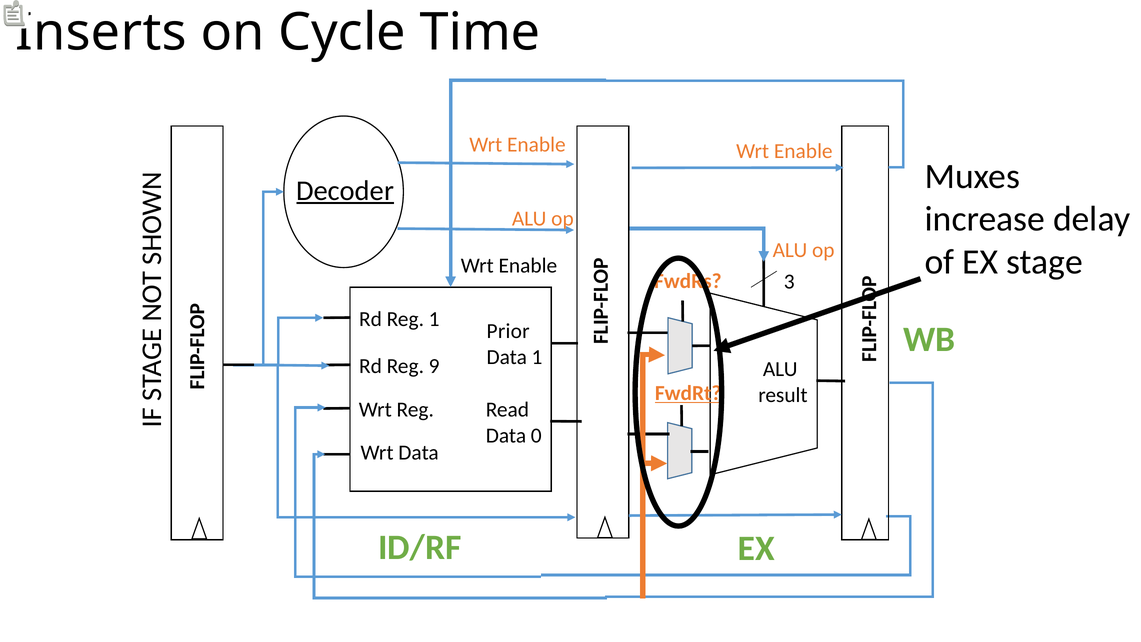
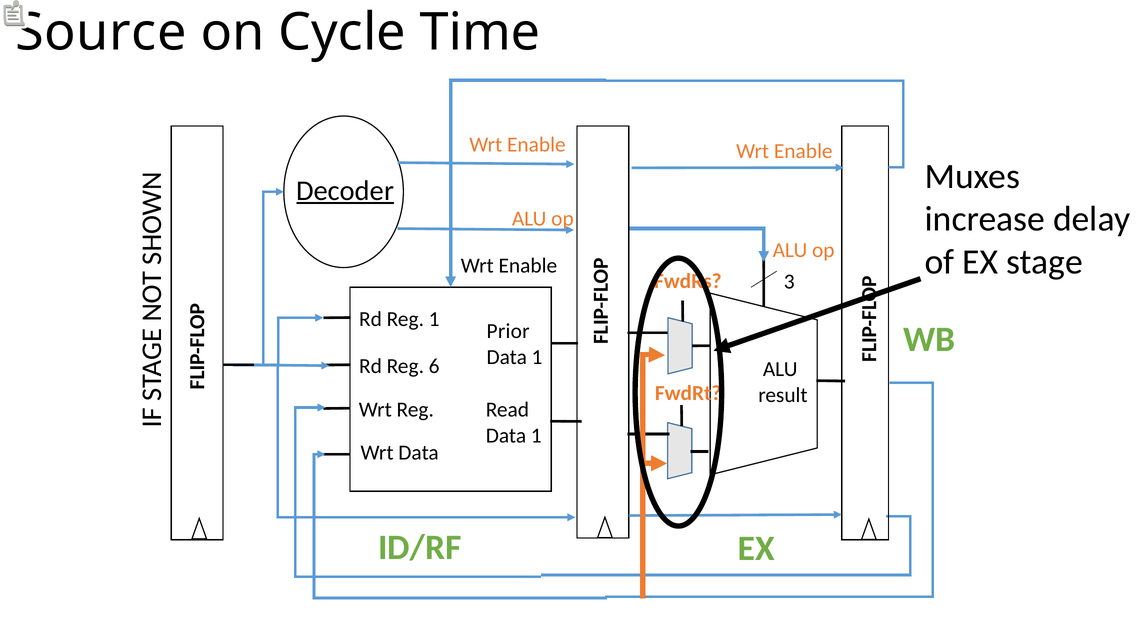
Inserts: Inserts -> Source
9: 9 -> 6
FwdRt underline: present -> none
0 at (536, 435): 0 -> 1
